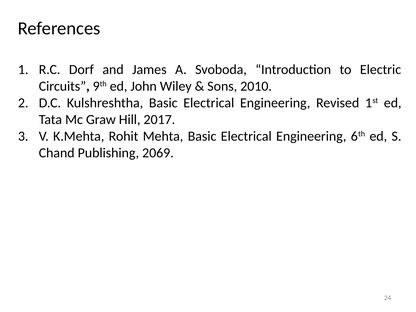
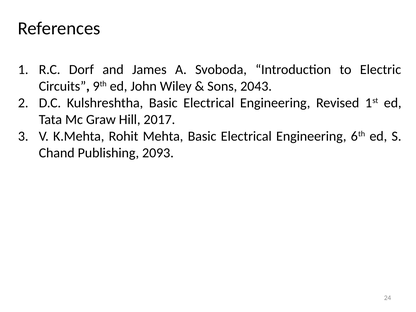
2010: 2010 -> 2043
2069: 2069 -> 2093
